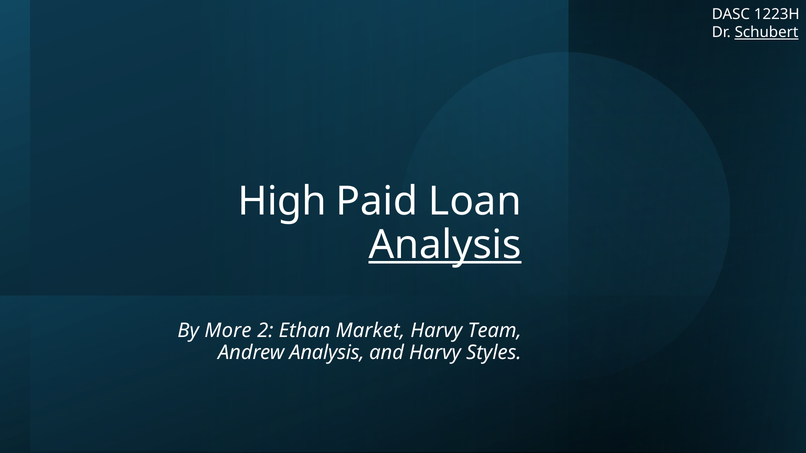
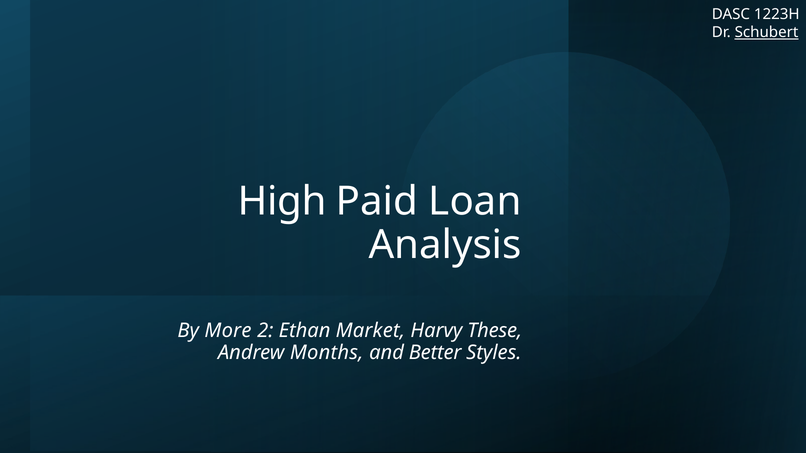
Analysis at (445, 245) underline: present -> none
Team: Team -> These
Andrew Analysis: Analysis -> Months
and Harvy: Harvy -> Better
